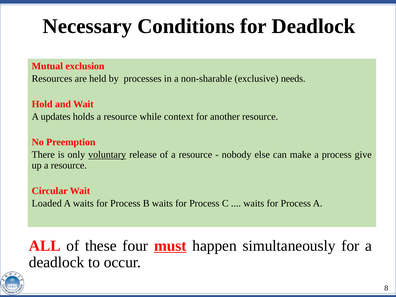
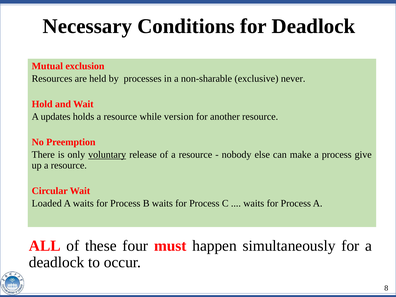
needs: needs -> never
context: context -> version
must underline: present -> none
